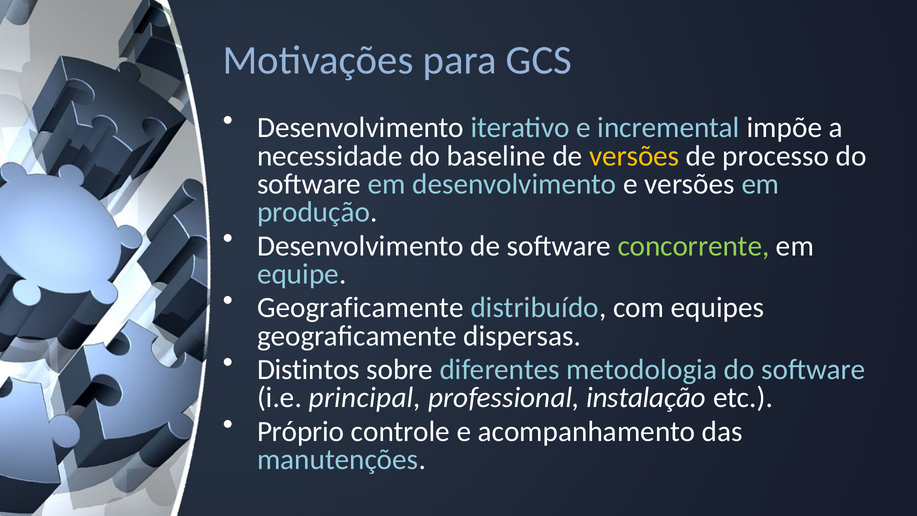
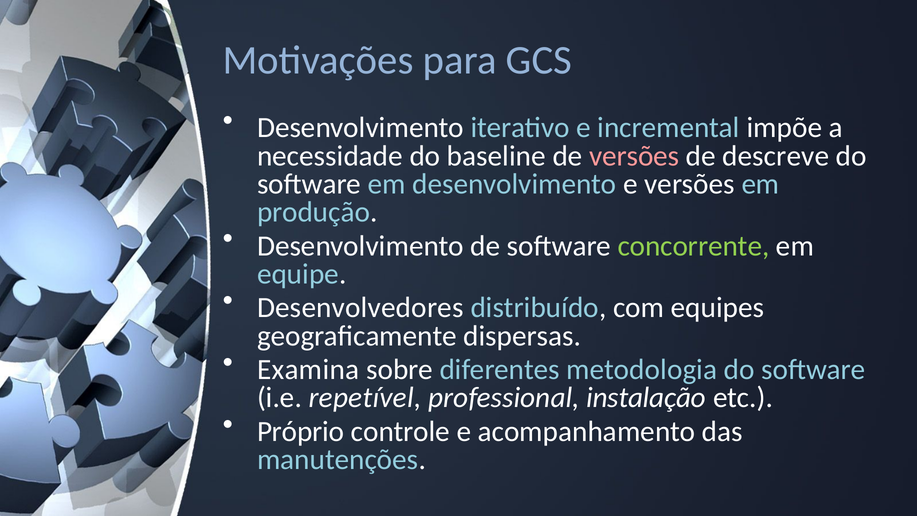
versões at (634, 156) colour: yellow -> pink
processo: processo -> descreve
Geograficamente at (360, 308): Geograficamente -> Desenvolvedores
Distintos: Distintos -> Examina
principal: principal -> repetível
